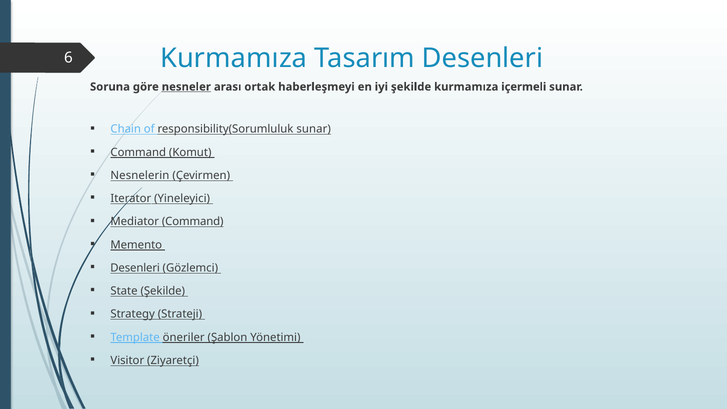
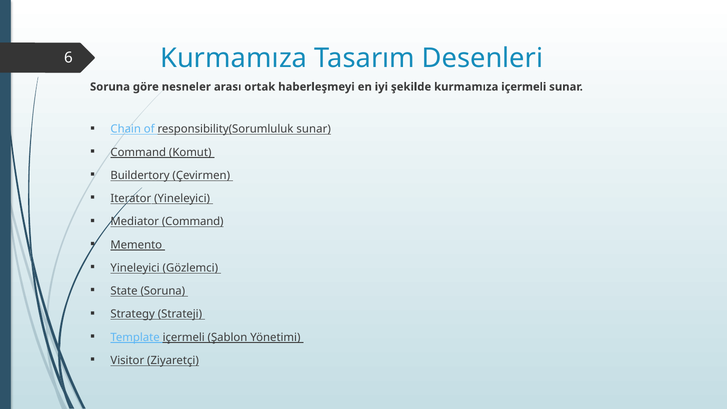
nesneler underline: present -> none
Nesnelerin: Nesnelerin -> Buildertory
Desenleri at (135, 268): Desenleri -> Yineleyici
State Şekilde: Şekilde -> Soruna
Template öneriler: öneriler -> içermeli
